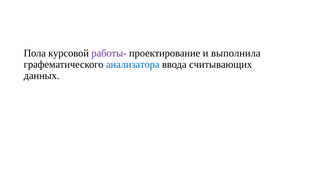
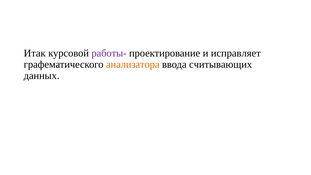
Пола: Пола -> Итак
выполнила: выполнила -> исправляет
анализатора colour: blue -> orange
